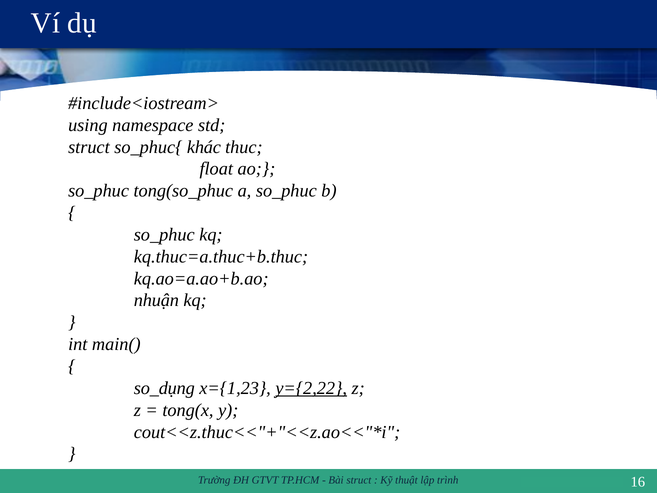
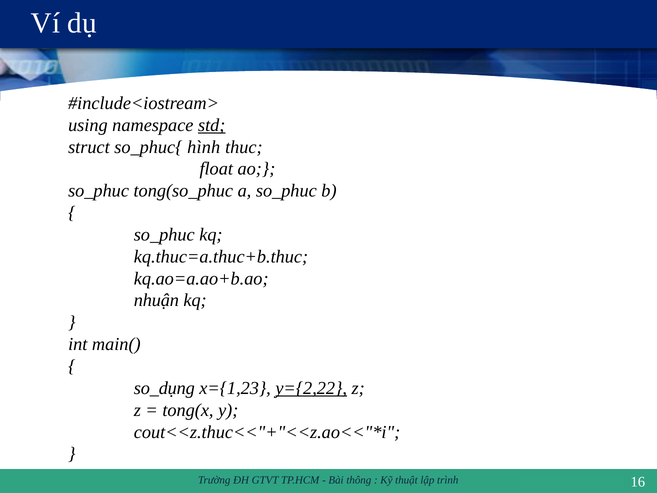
std underline: none -> present
khác: khác -> hình
Bài struct: struct -> thông
